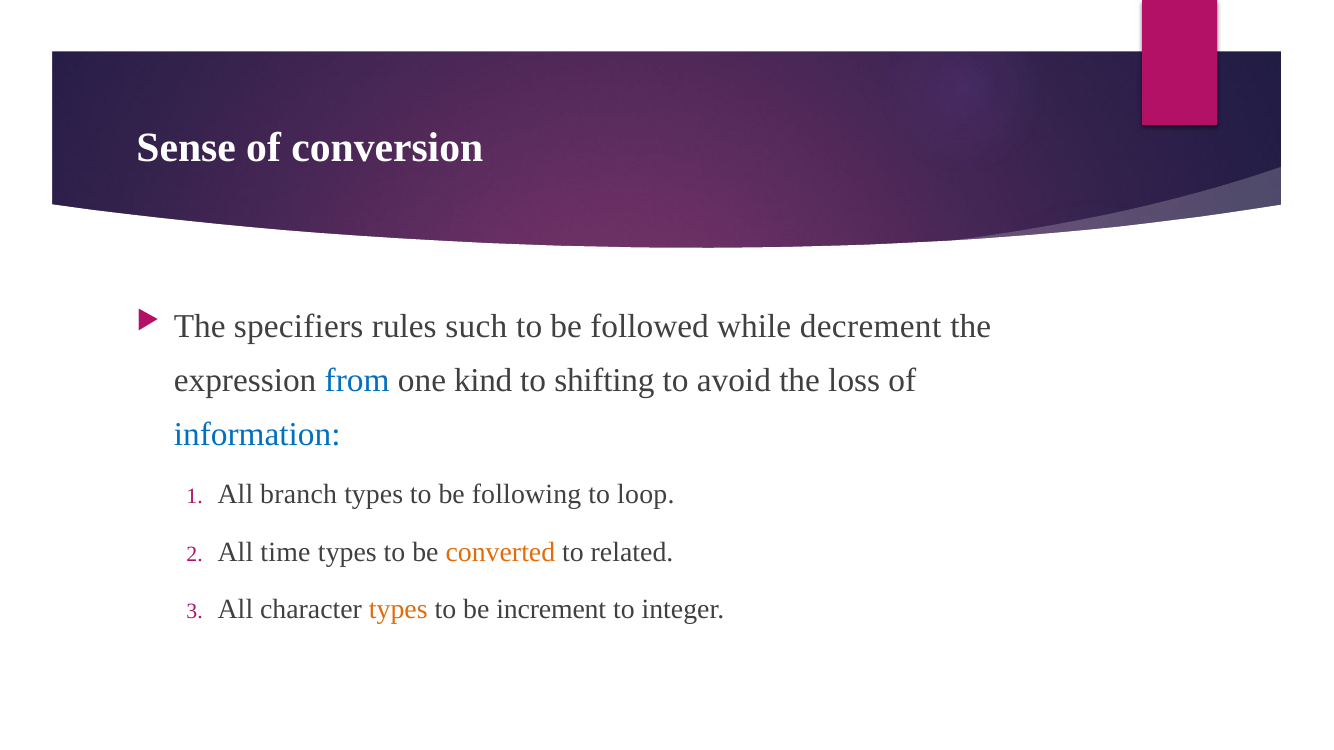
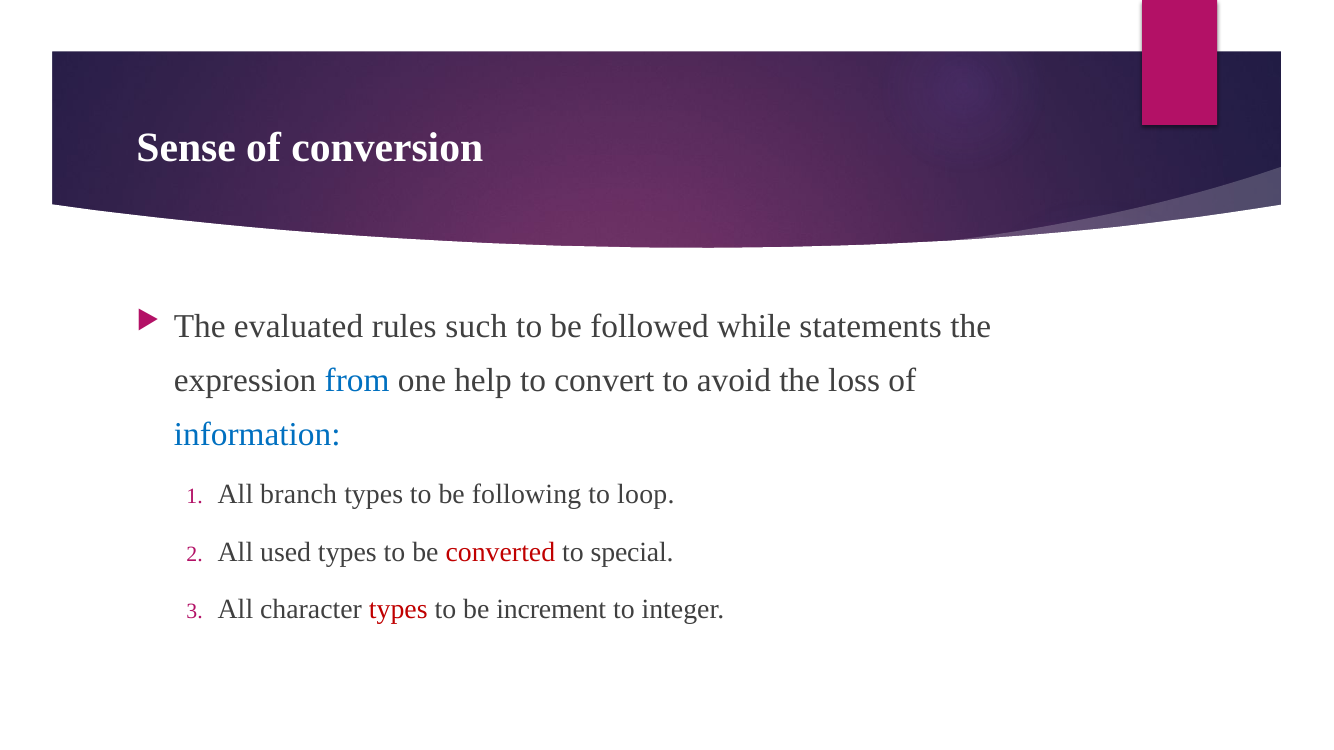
specifiers: specifiers -> evaluated
decrement: decrement -> statements
kind: kind -> help
shifting: shifting -> convert
time: time -> used
converted colour: orange -> red
related: related -> special
types at (398, 610) colour: orange -> red
